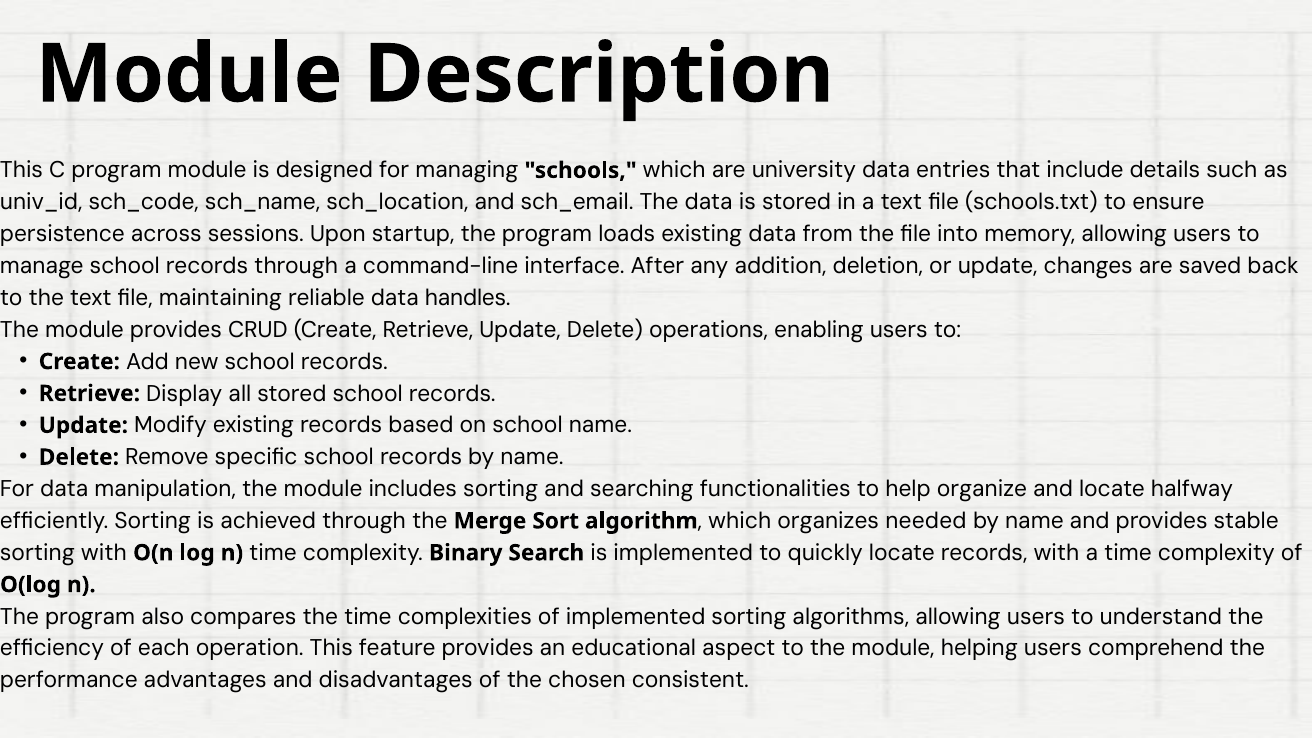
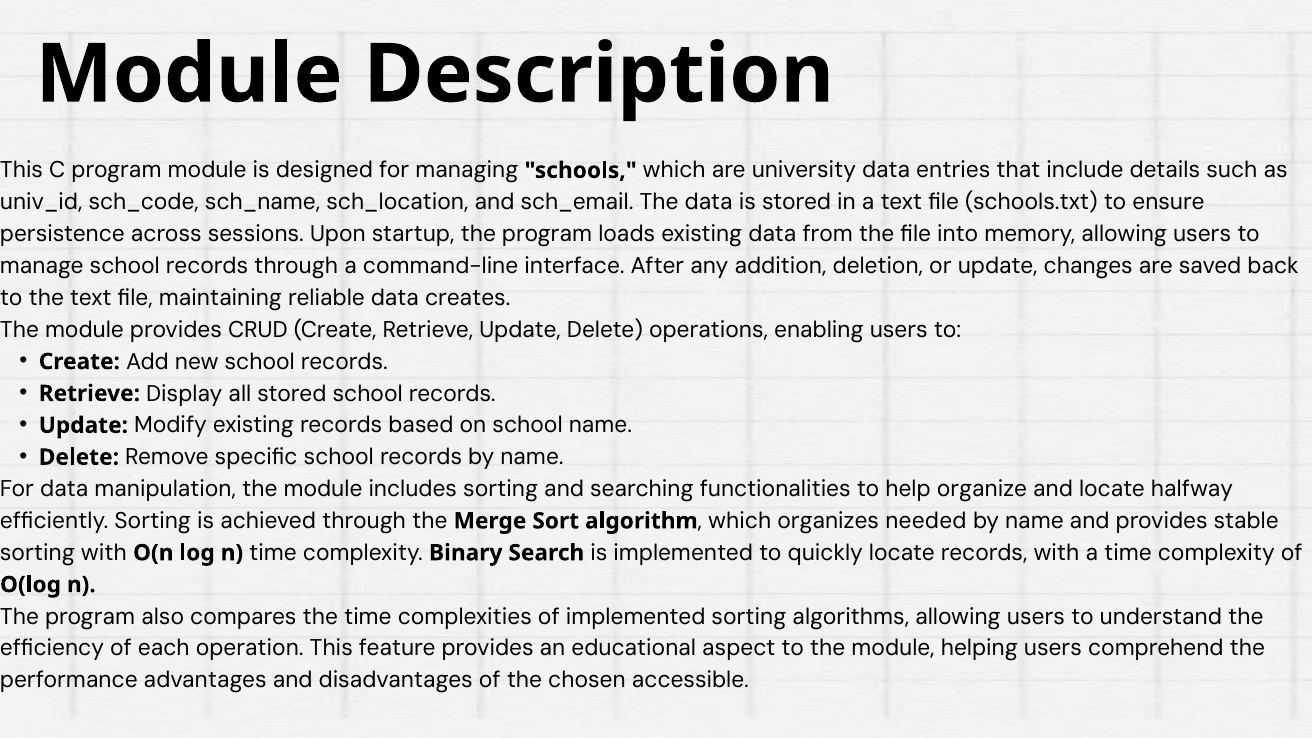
handles: handles -> creates
consistent: consistent -> accessible
